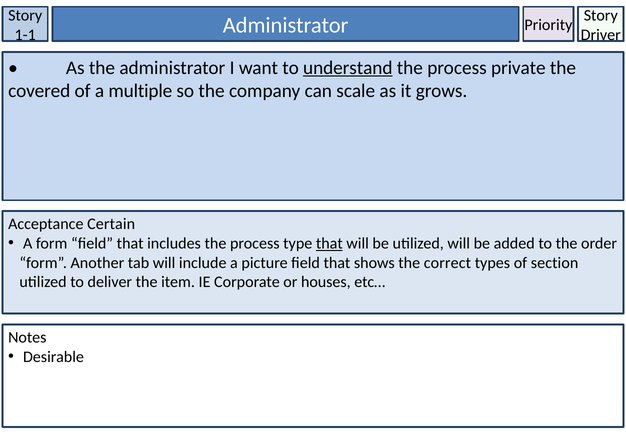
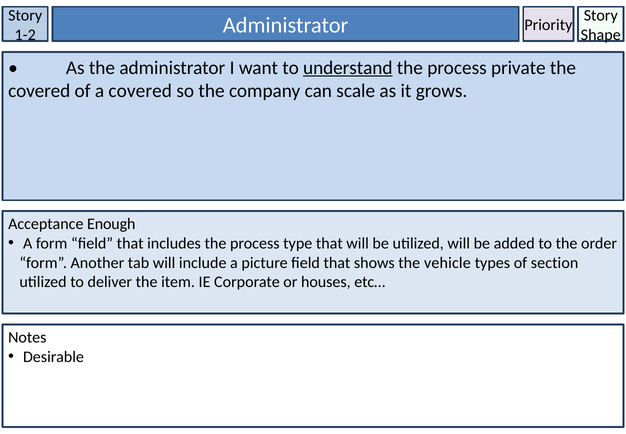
1-1: 1-1 -> 1-2
Driver: Driver -> Shape
a multiple: multiple -> covered
Certain: Certain -> Enough
that at (329, 243) underline: present -> none
correct: correct -> vehicle
